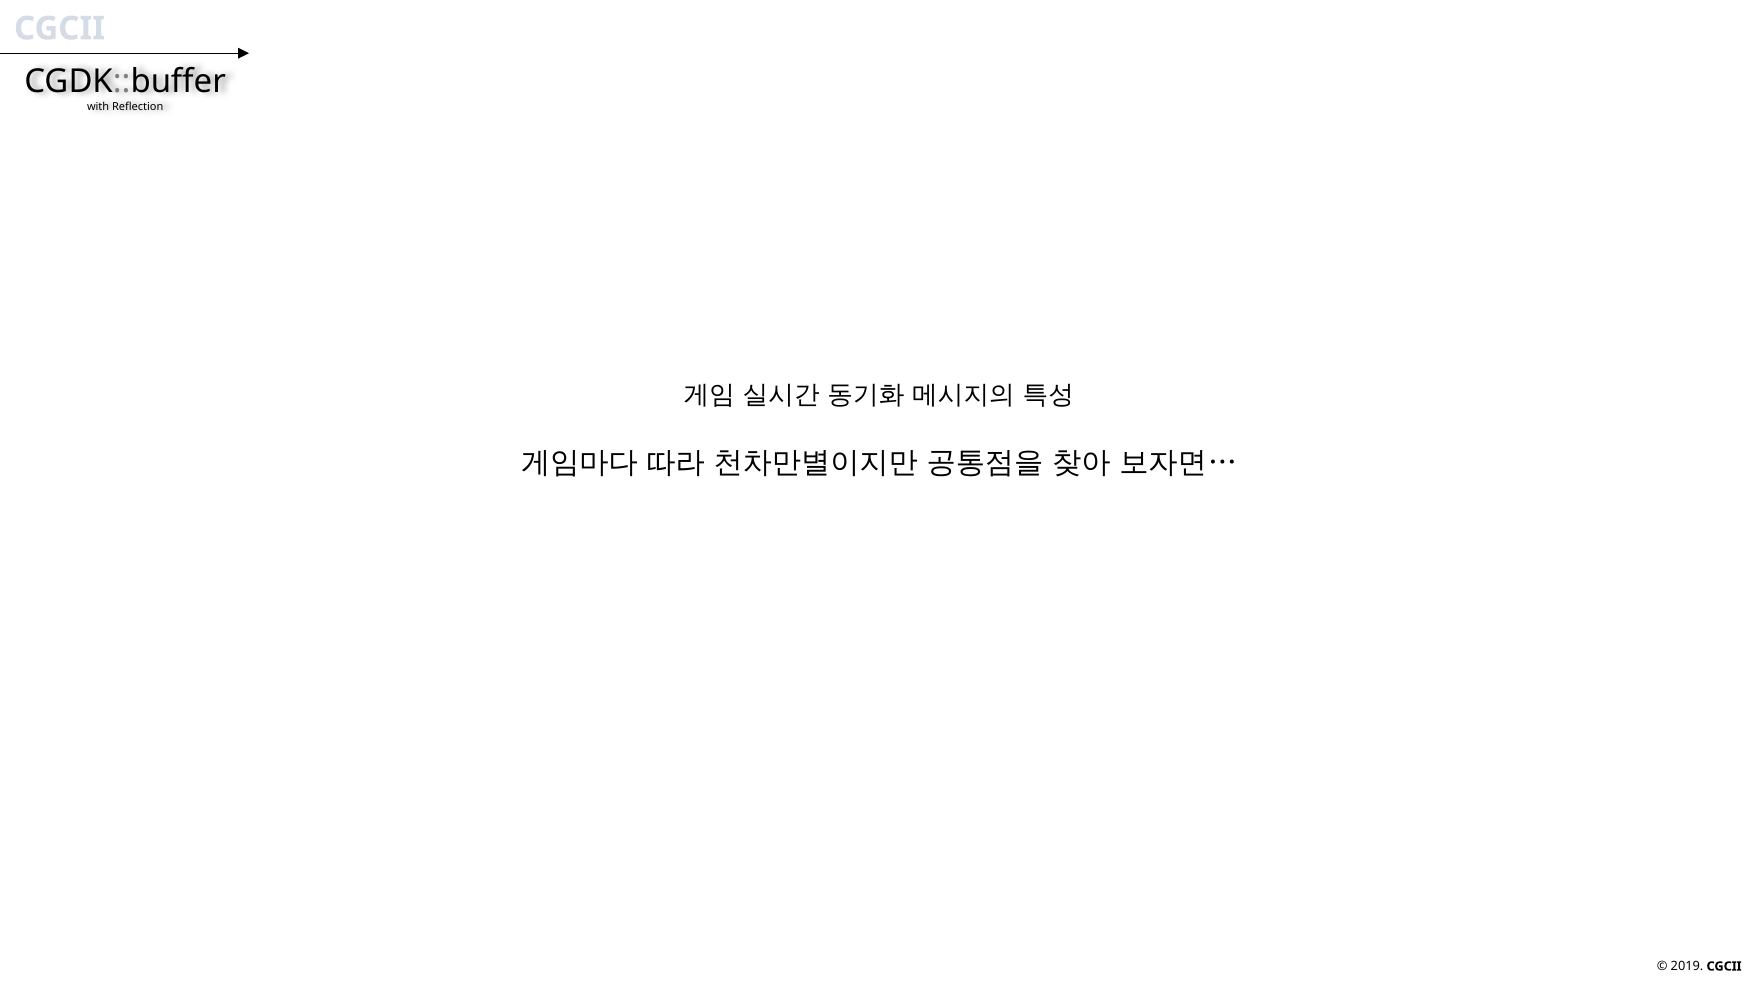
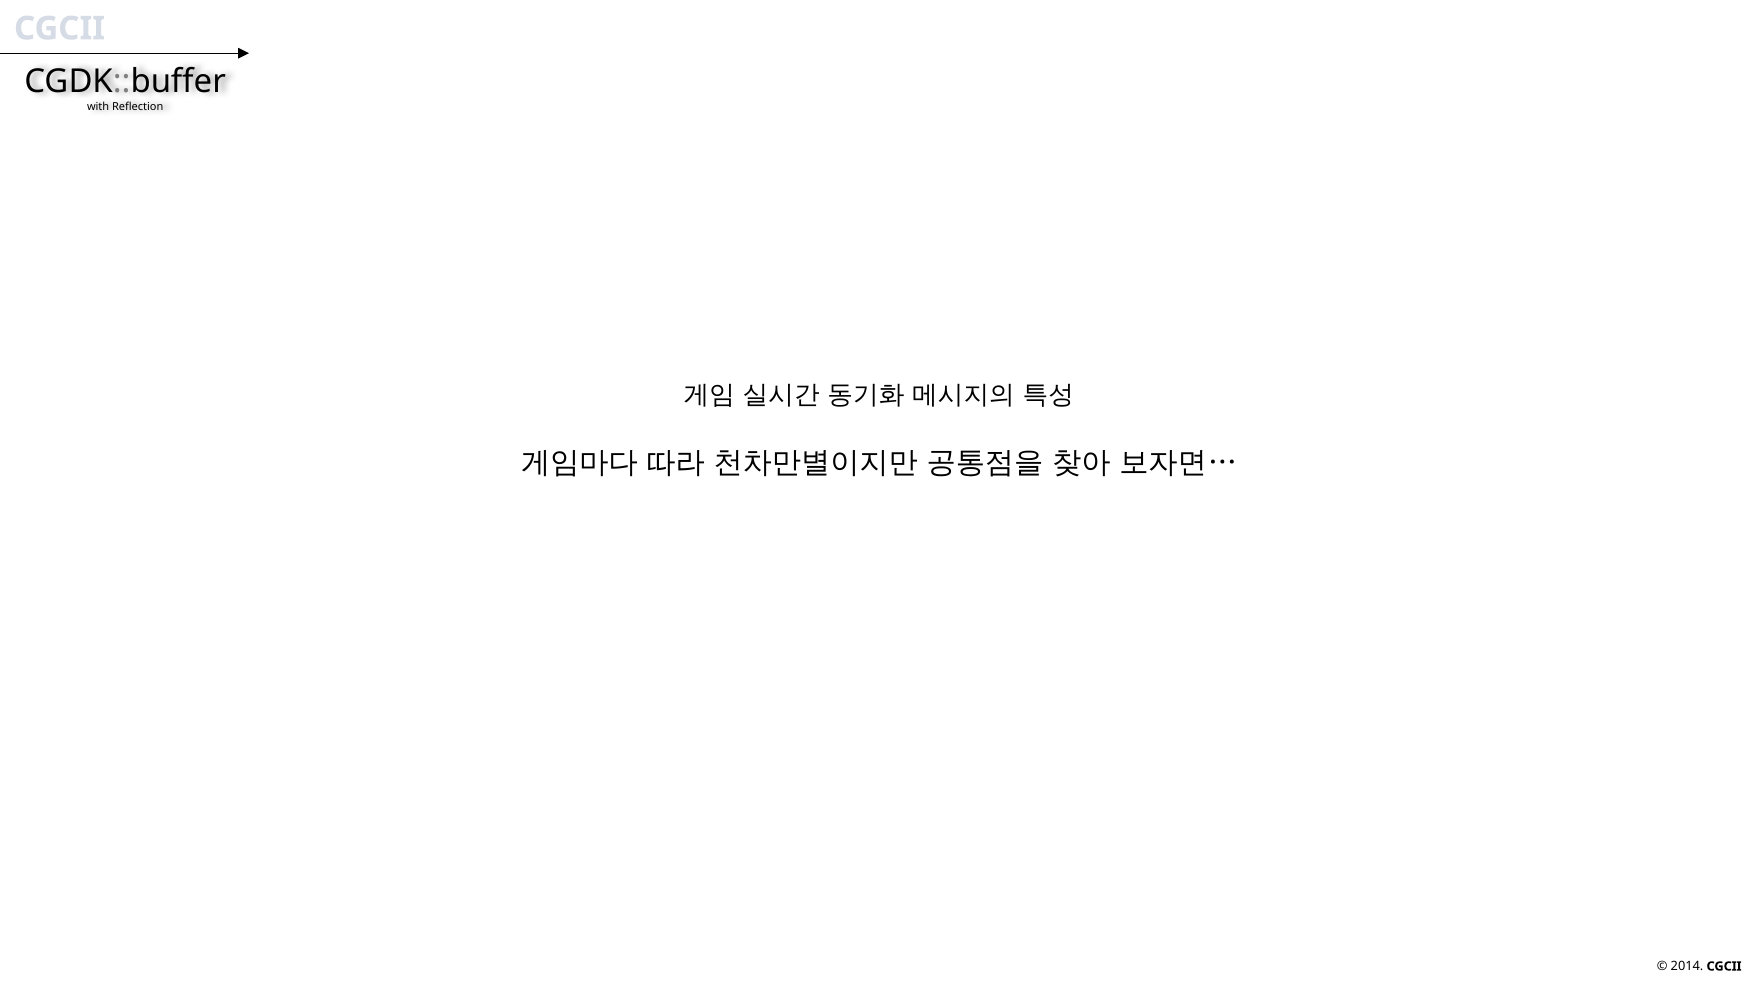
2019: 2019 -> 2014
